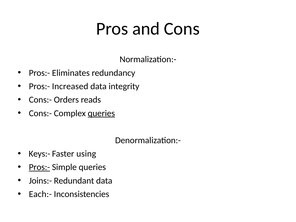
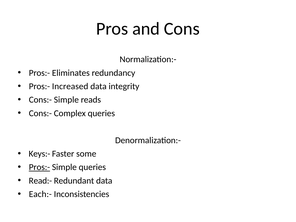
Cons:- Orders: Orders -> Simple
queries at (101, 113) underline: present -> none
using: using -> some
Joins:-: Joins:- -> Read:-
